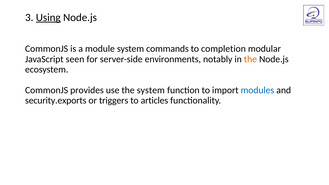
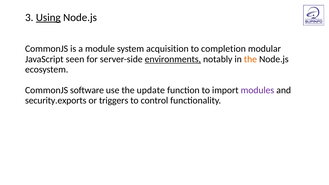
commands: commands -> acquisition
environments underline: none -> present
provides: provides -> software
the system: system -> update
modules colour: blue -> purple
articles: articles -> control
